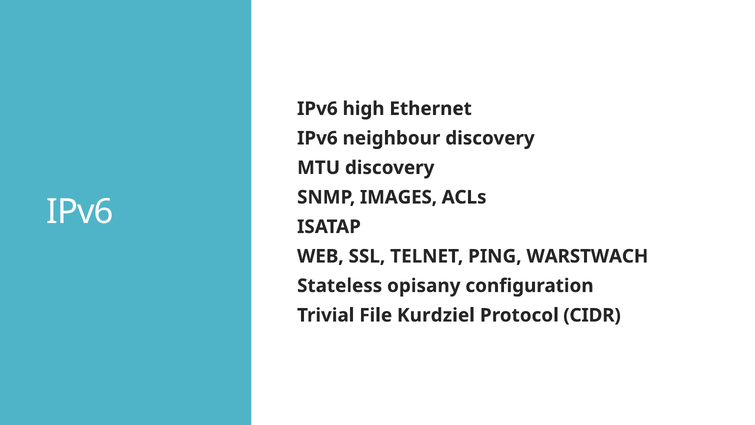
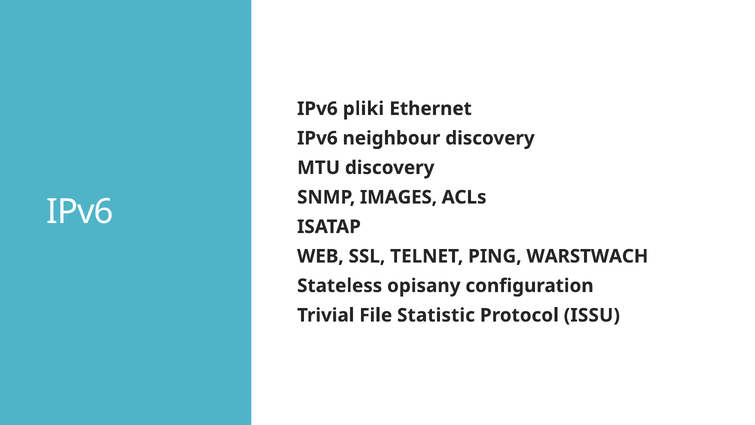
high: high -> pliki
Kurdziel: Kurdziel -> Statistic
CIDR: CIDR -> ISSU
